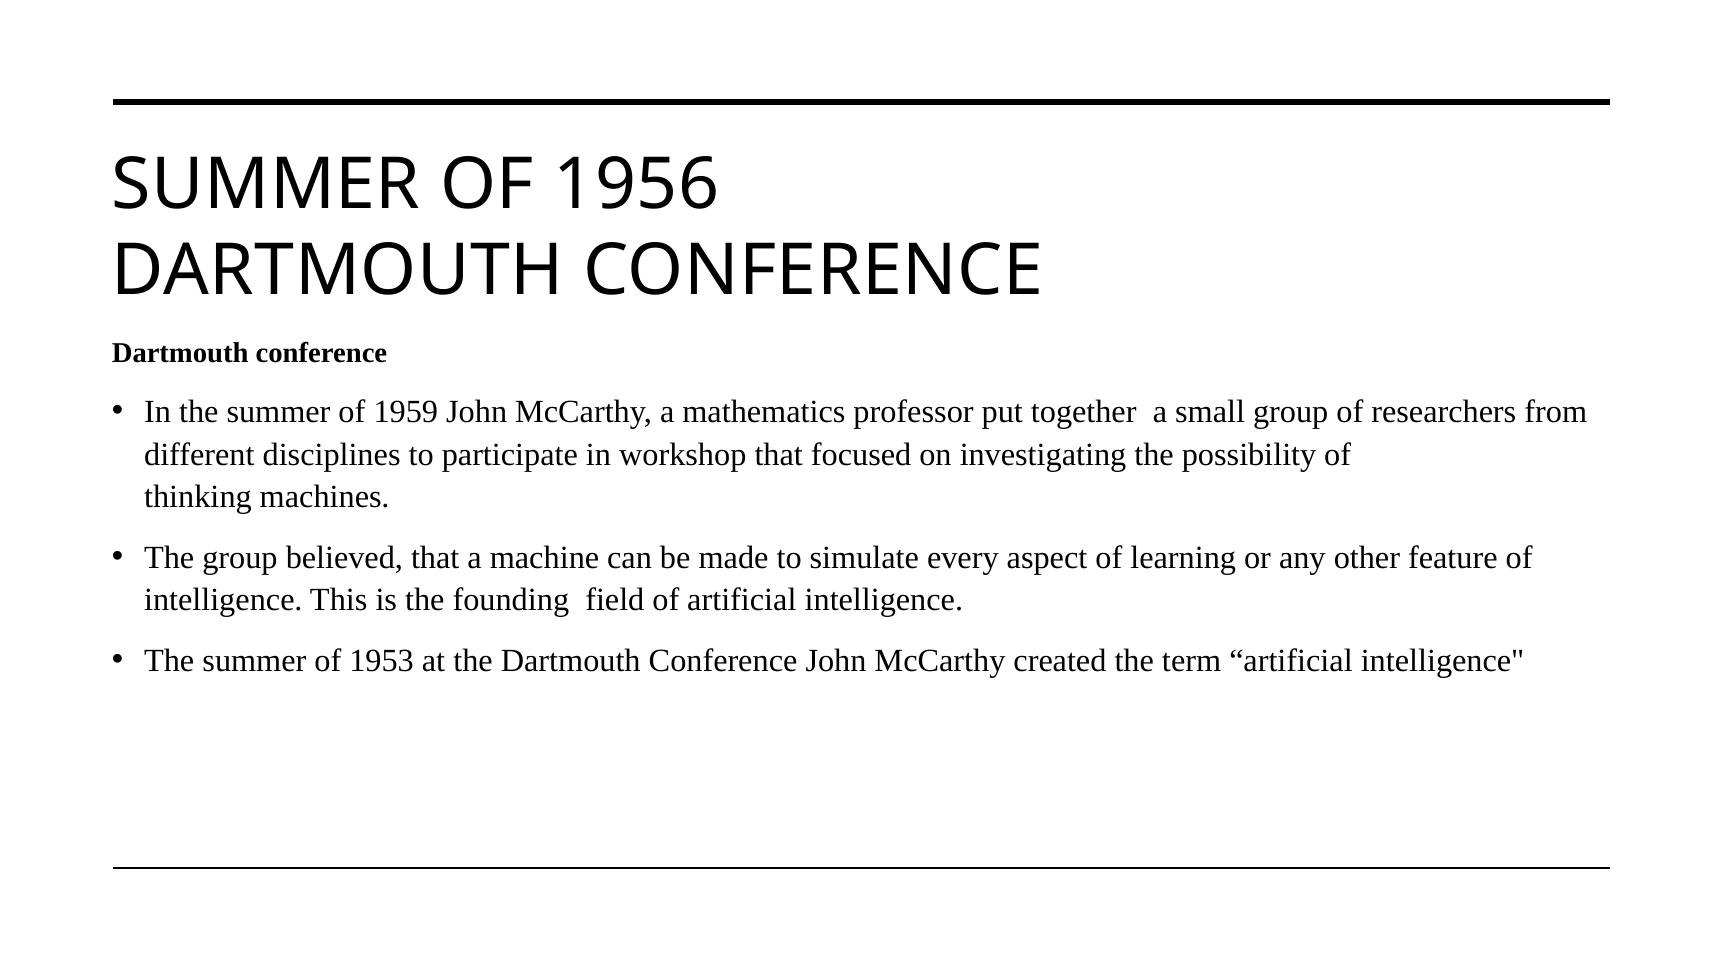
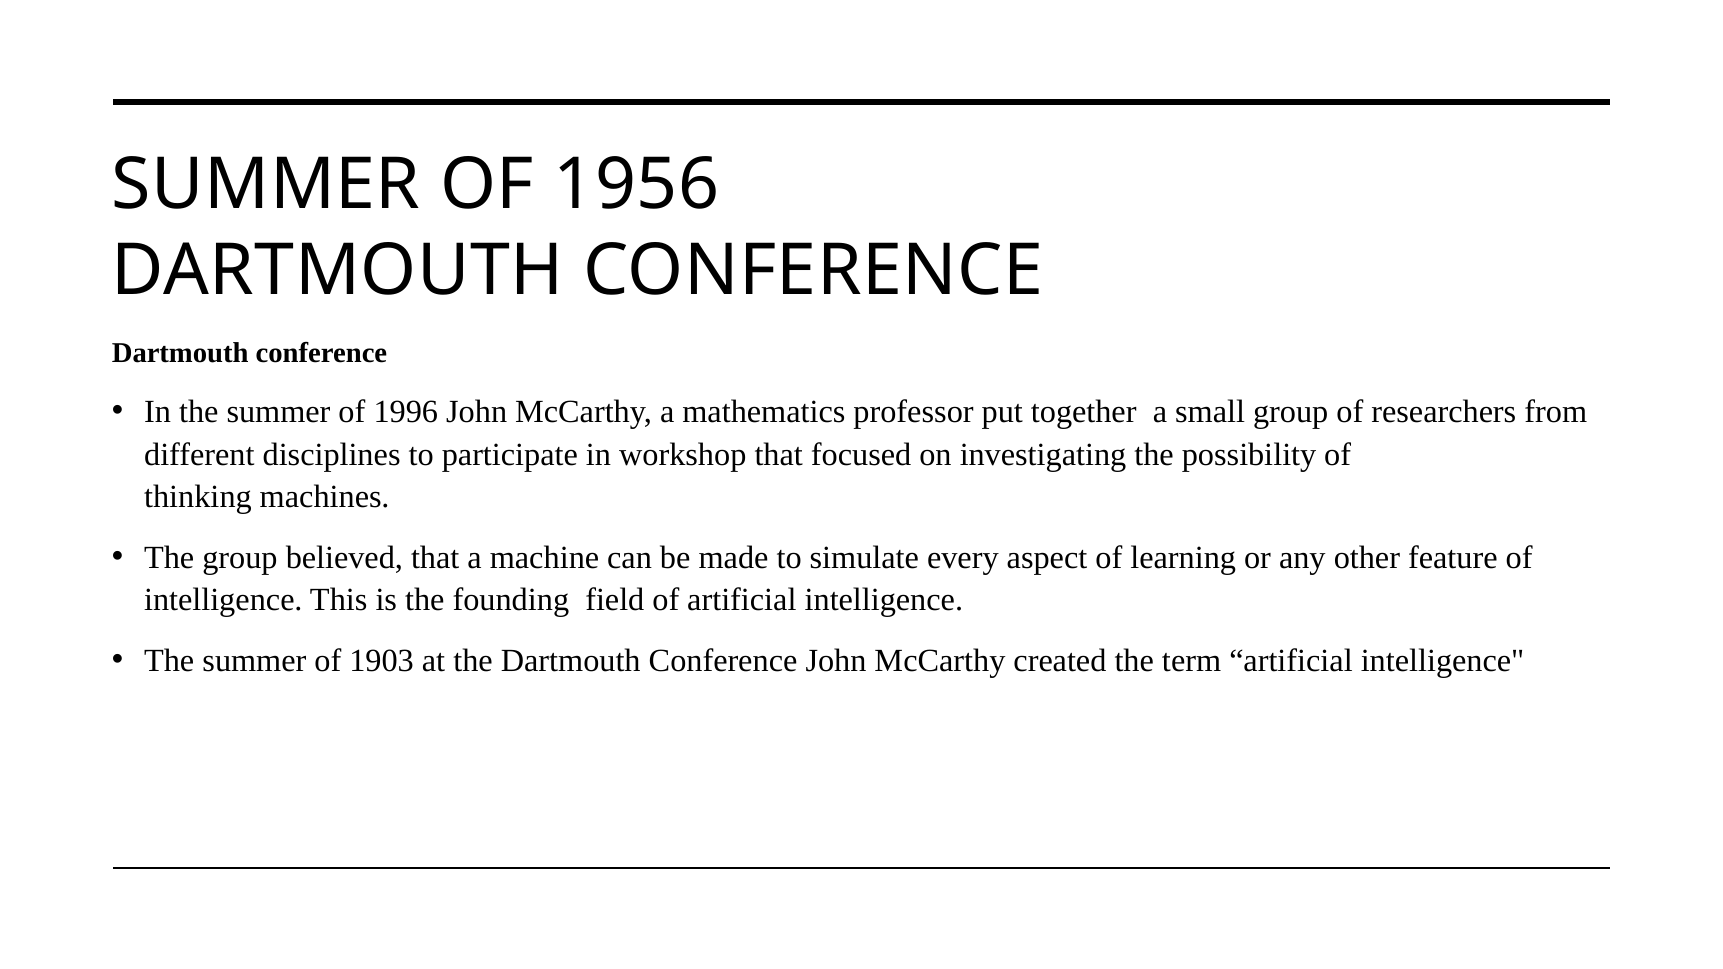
1959: 1959 -> 1996
1953: 1953 -> 1903
